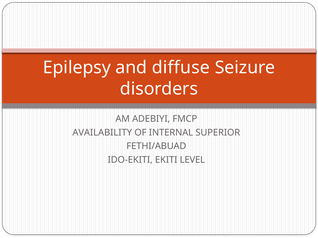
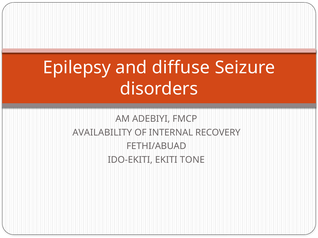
SUPERIOR: SUPERIOR -> RECOVERY
LEVEL: LEVEL -> TONE
